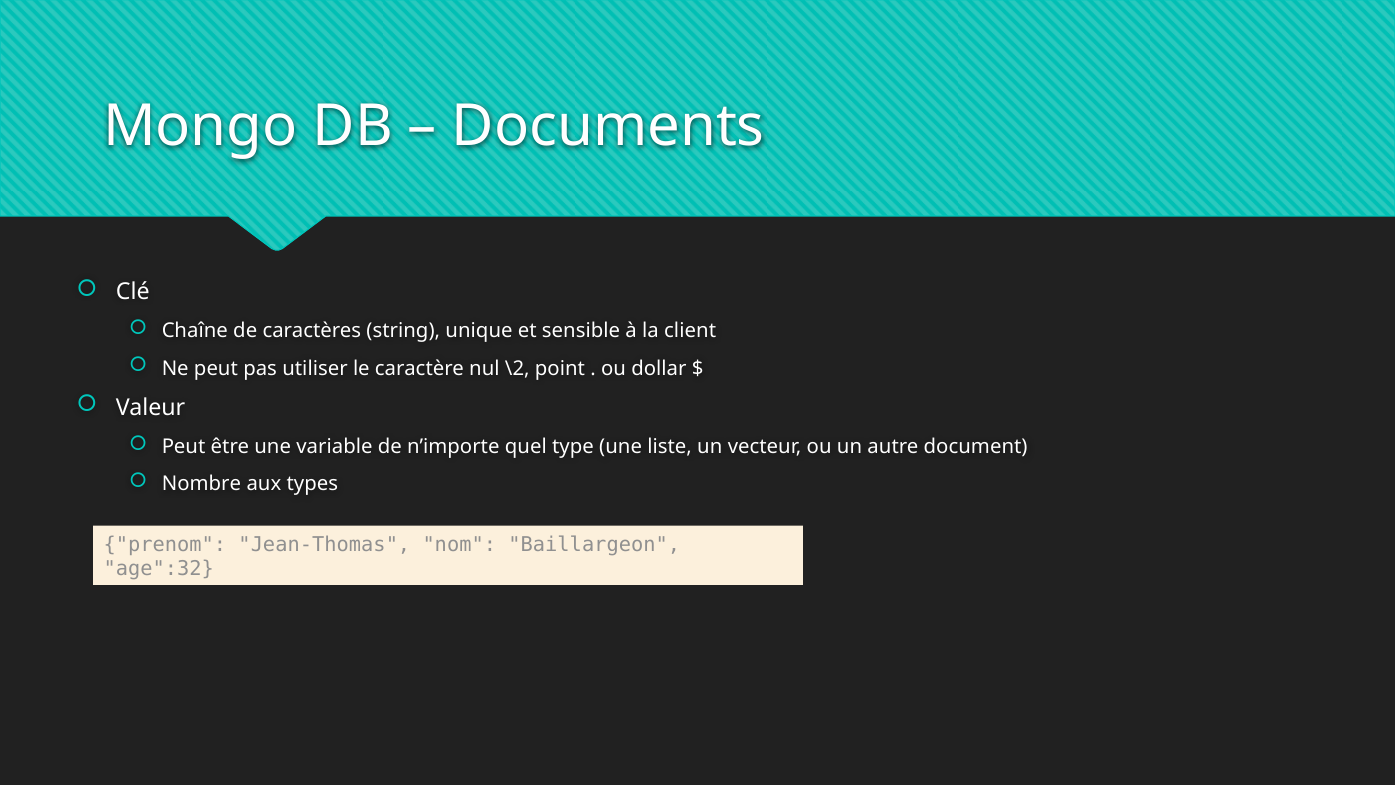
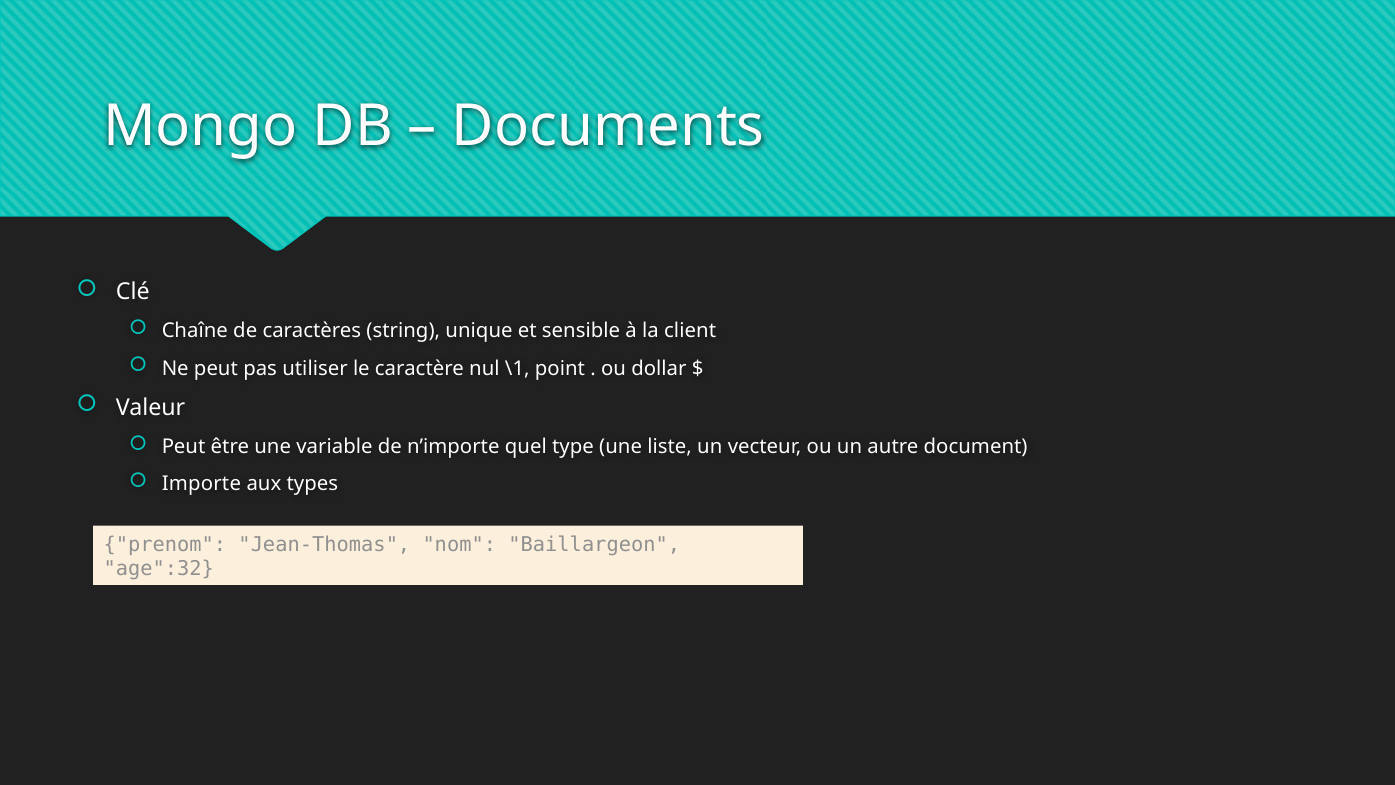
\2: \2 -> \1
Nombre: Nombre -> Importe
